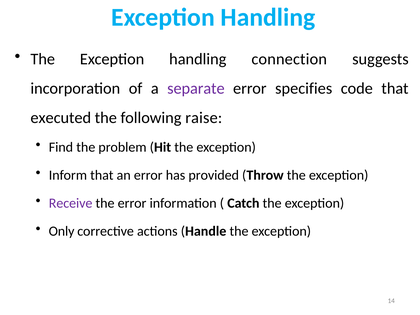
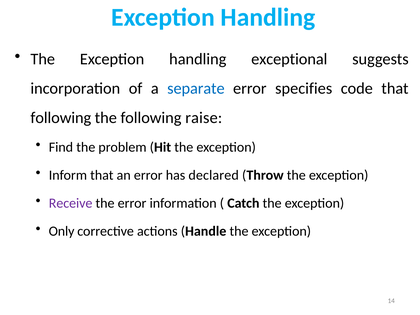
connection: connection -> exceptional
separate colour: purple -> blue
executed at (61, 118): executed -> following
provided: provided -> declared
